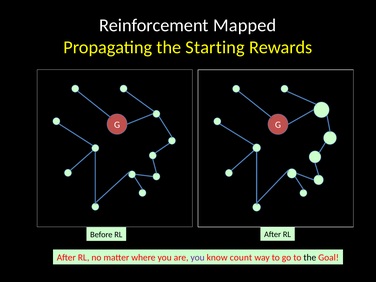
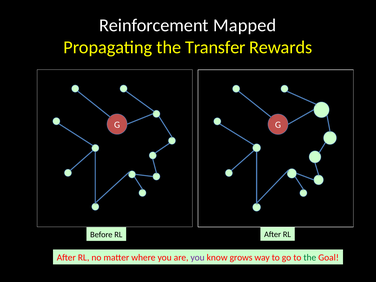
Starting: Starting -> Transfer
count: count -> grows
the at (310, 258) colour: black -> green
